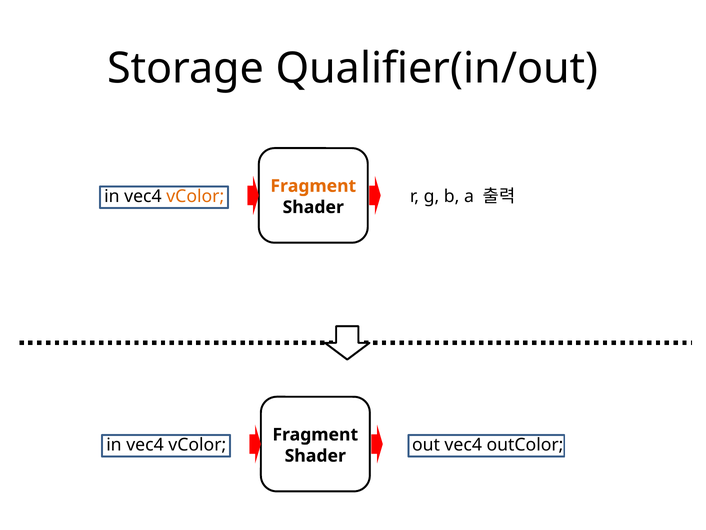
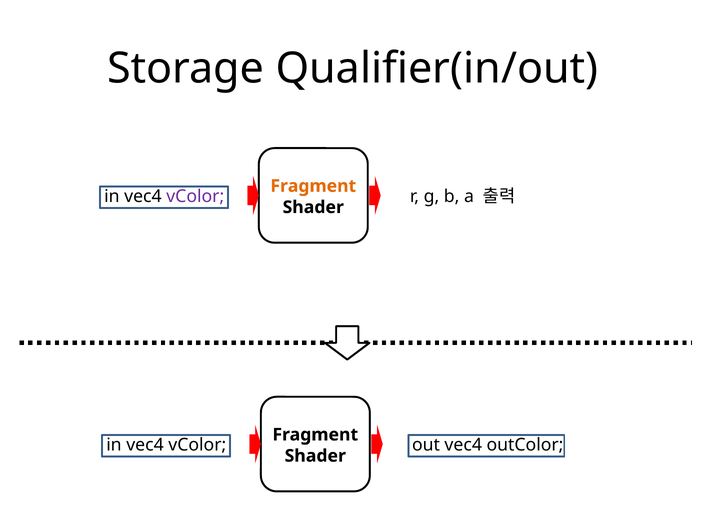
vColor at (195, 196) colour: orange -> purple
